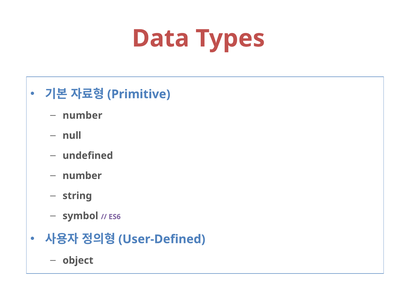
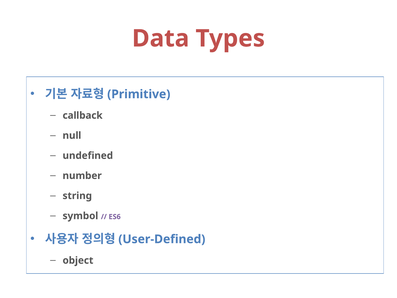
number at (82, 115): number -> callback
